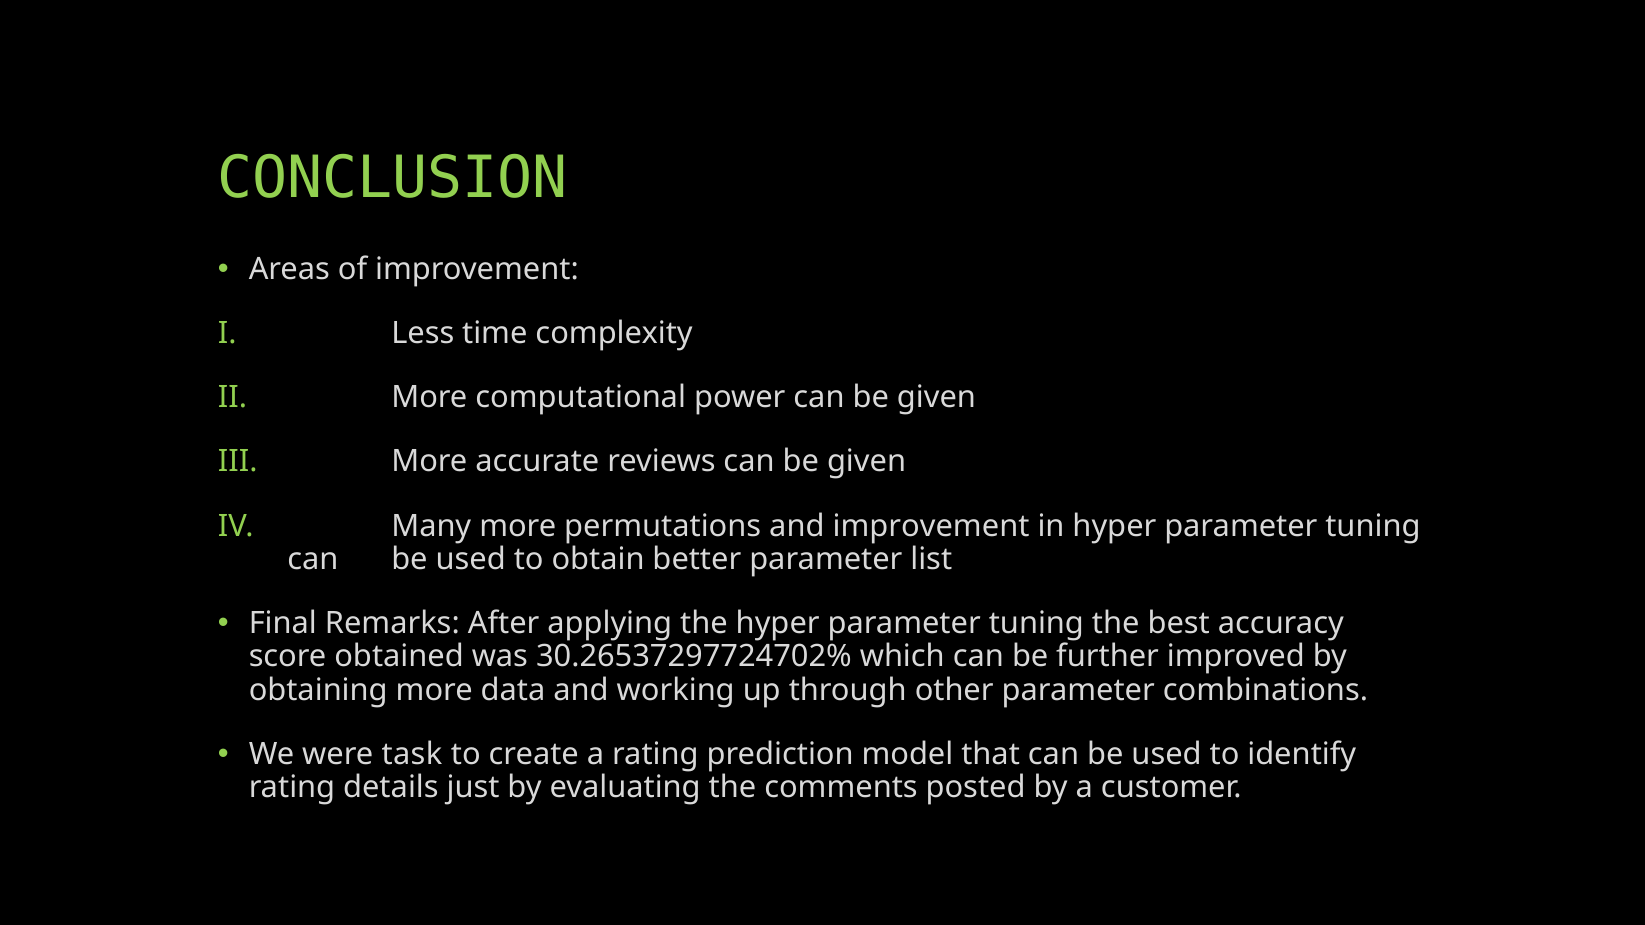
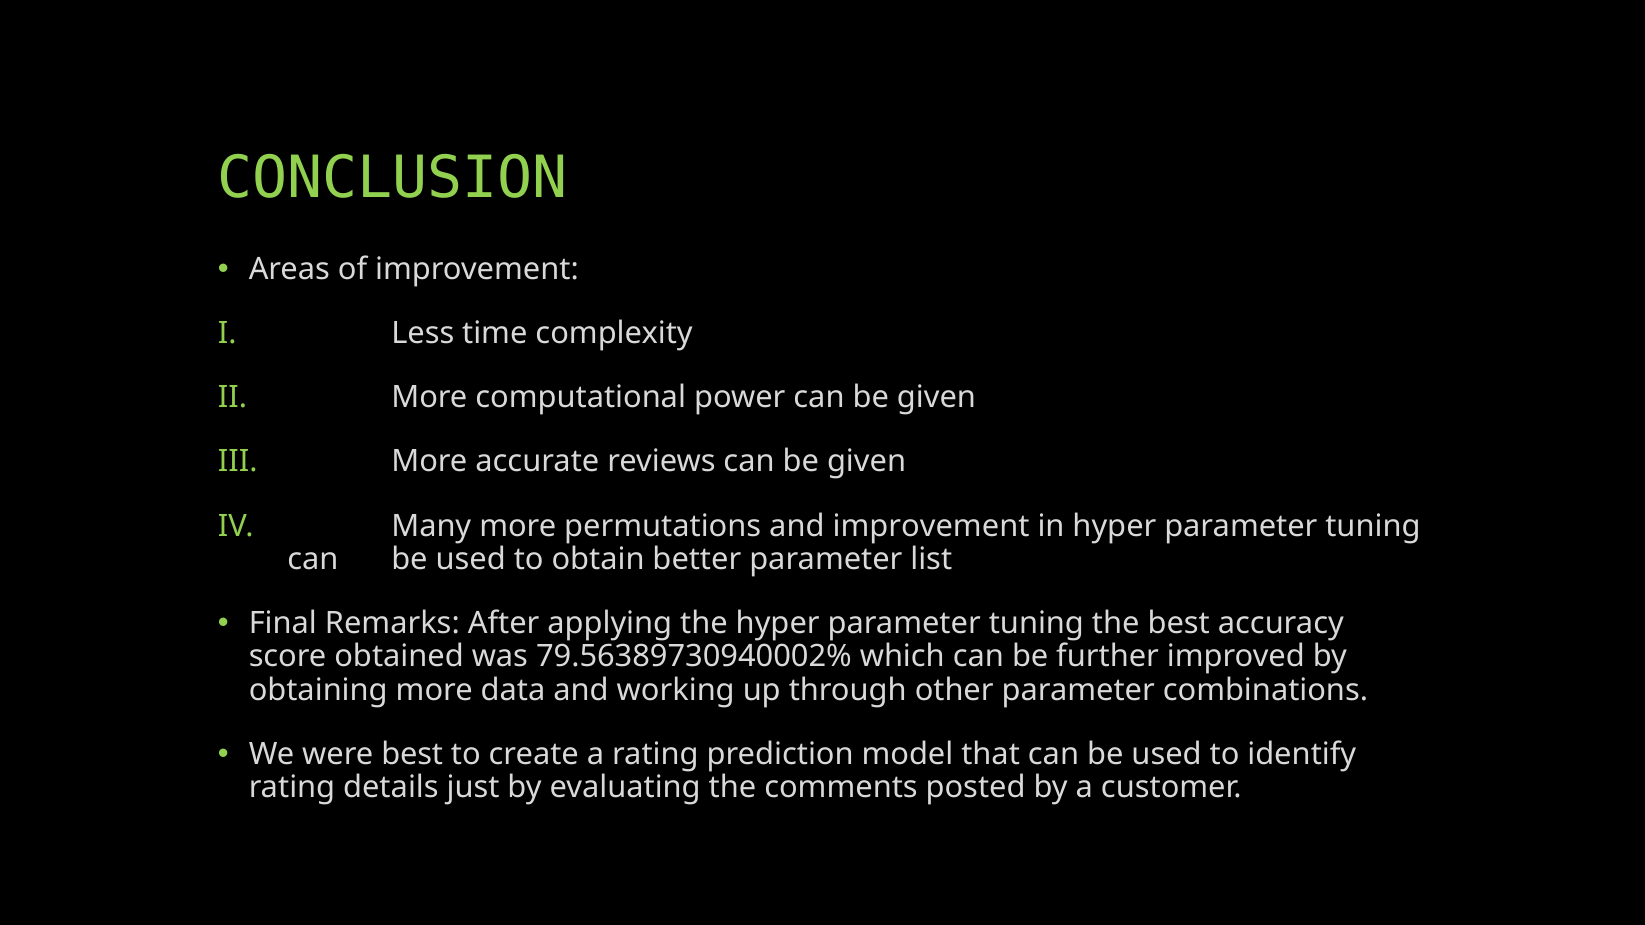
30.26537297724702%: 30.26537297724702% -> 79.56389730940002%
were task: task -> best
